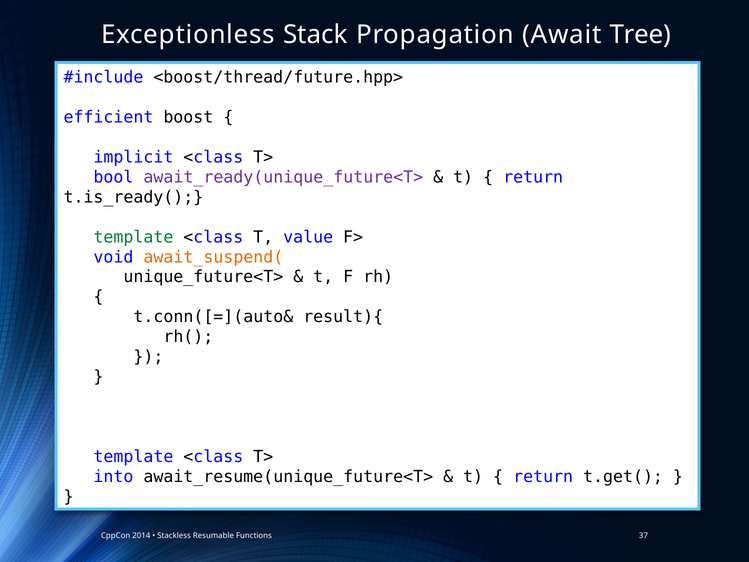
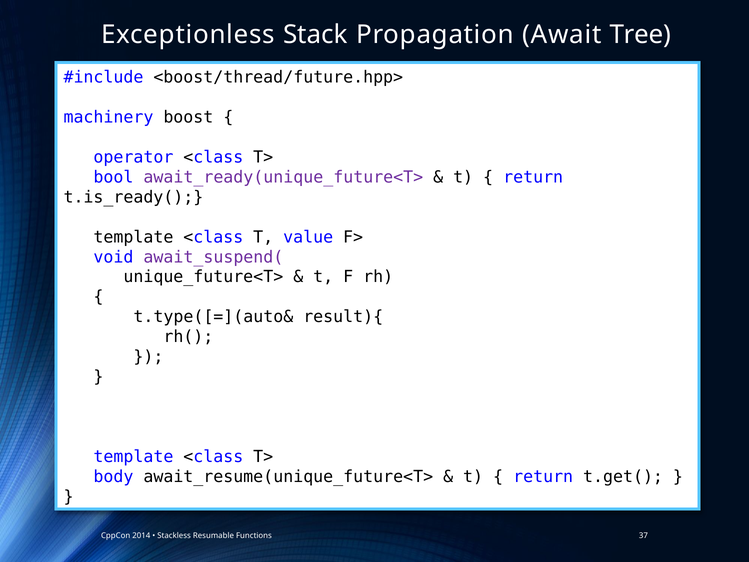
efficient: efficient -> machinery
implicit: implicit -> operator
template at (133, 237) colour: green -> black
await_suspend( colour: orange -> purple
t.conn([=](auto&: t.conn([=](auto& -> t.type([=](auto&
into: into -> body
